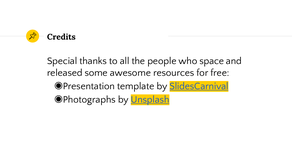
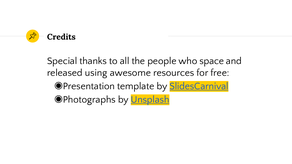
some: some -> using
